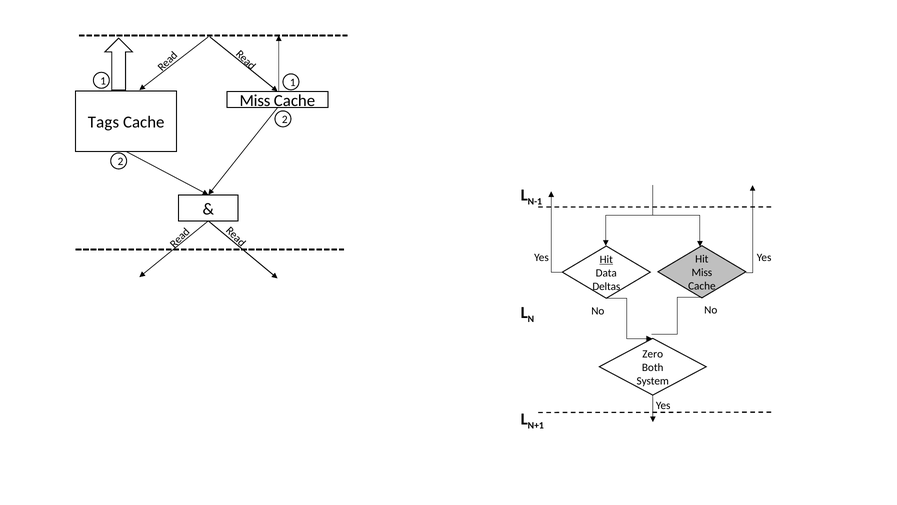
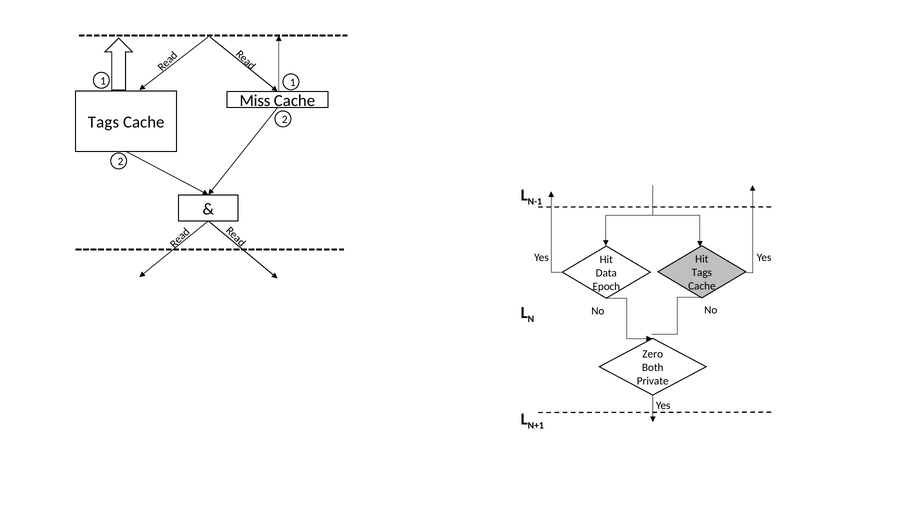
Hit at (606, 259) underline: present -> none
Miss at (702, 272): Miss -> Tags
Deltas: Deltas -> Epoch
System: System -> Private
